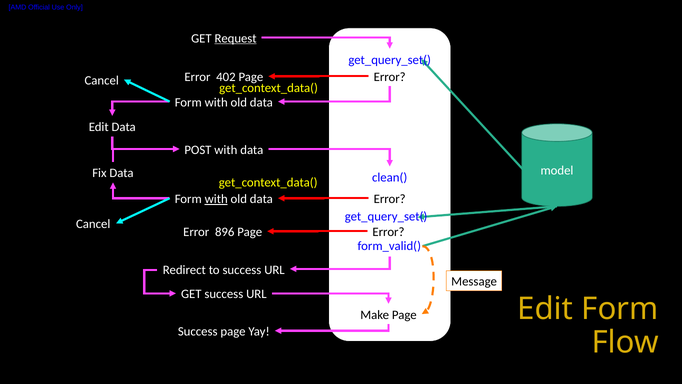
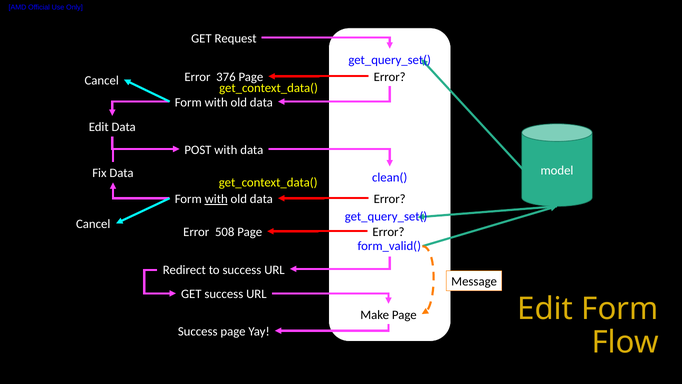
Request underline: present -> none
402: 402 -> 376
896: 896 -> 508
